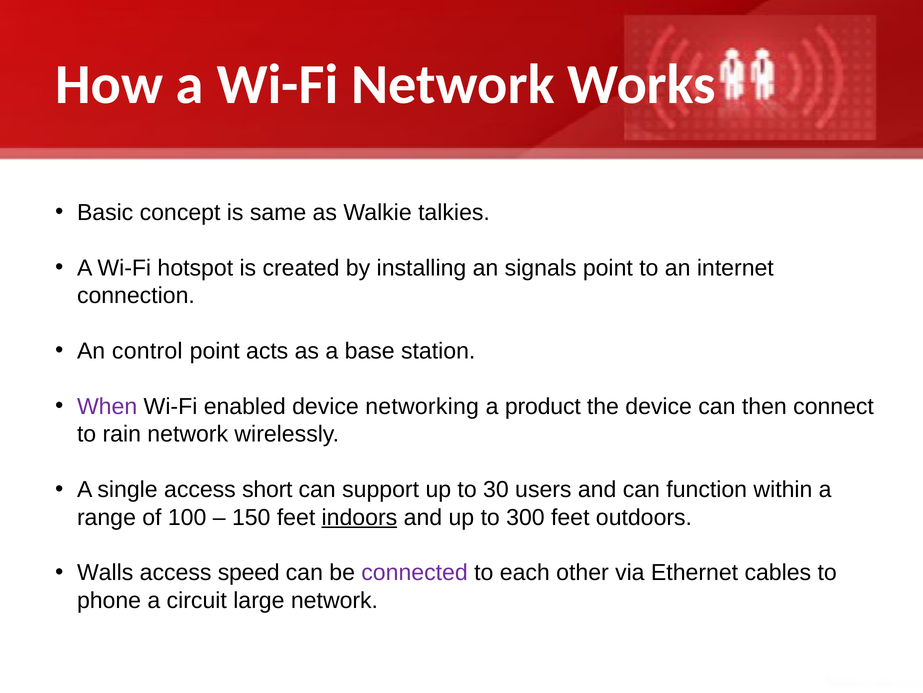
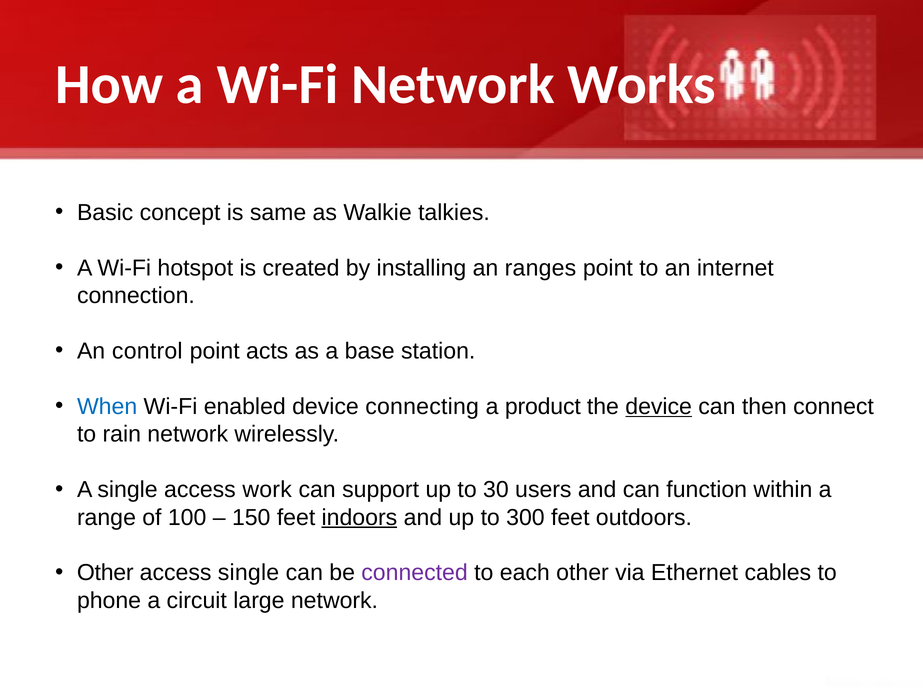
signals: signals -> ranges
When colour: purple -> blue
networking: networking -> connecting
device at (659, 406) underline: none -> present
short: short -> work
Walls at (105, 572): Walls -> Other
access speed: speed -> single
